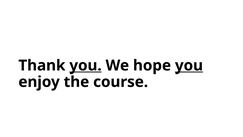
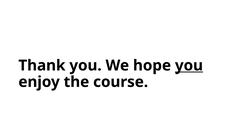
you at (86, 65) underline: present -> none
